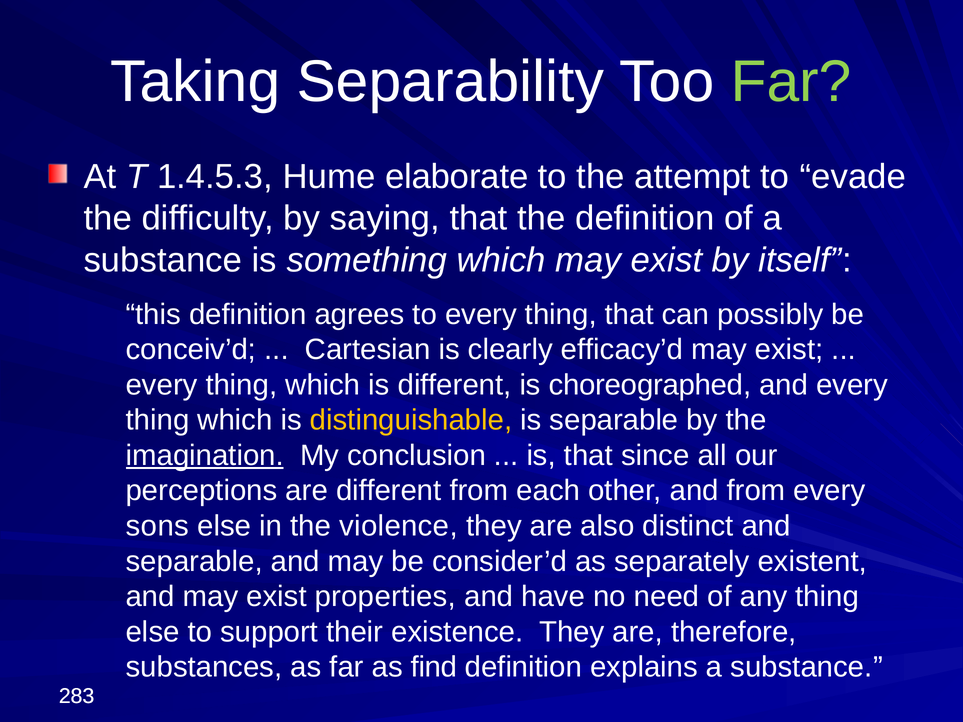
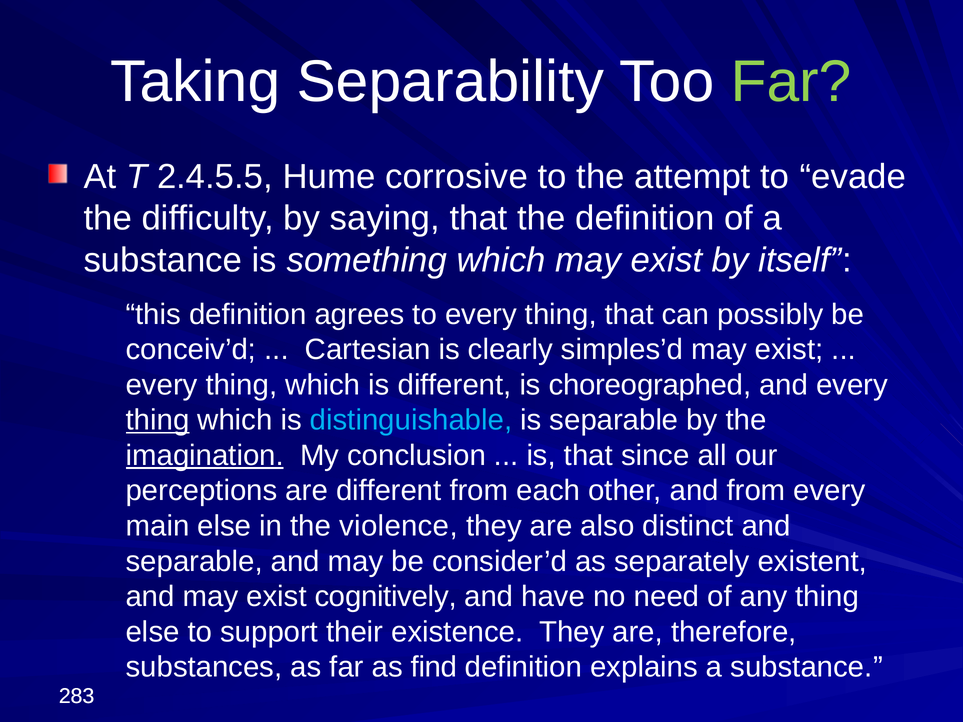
1.4.5.3: 1.4.5.3 -> 2.4.5.5
elaborate: elaborate -> corrosive
efficacy’d: efficacy’d -> simples’d
thing at (158, 420) underline: none -> present
distinguishable colour: yellow -> light blue
sons: sons -> main
properties: properties -> cognitively
